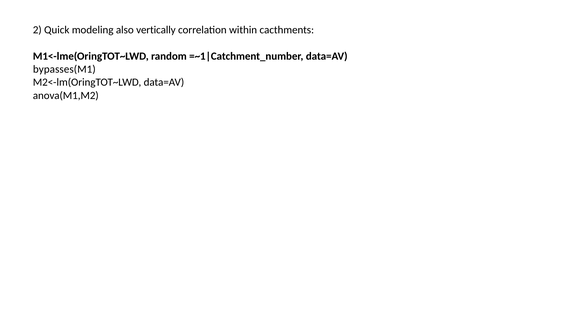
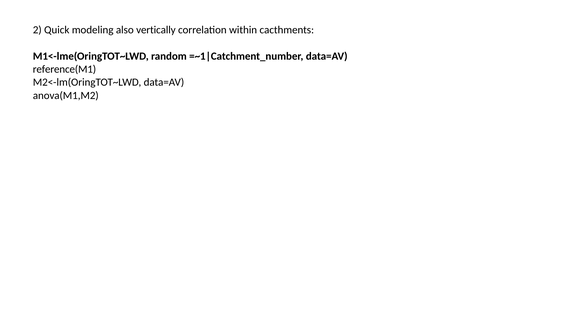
bypasses(M1: bypasses(M1 -> reference(M1
